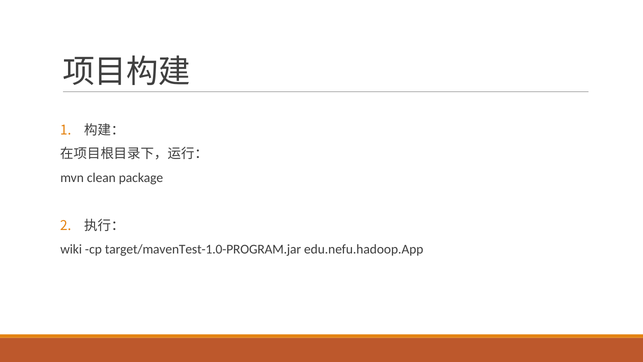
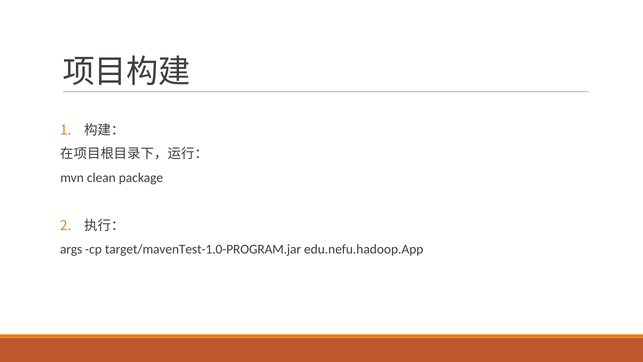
wiki: wiki -> args
